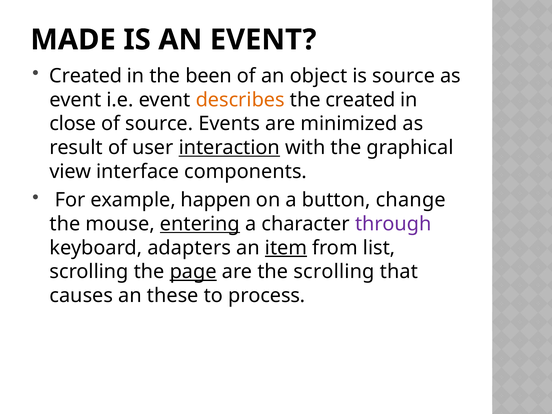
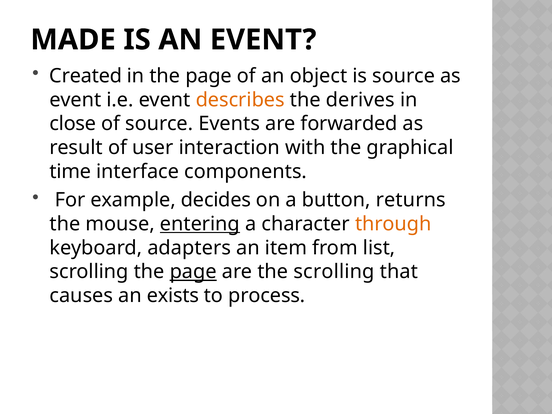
in the been: been -> page
the created: created -> derives
minimized: minimized -> forwarded
interaction underline: present -> none
view: view -> time
happen: happen -> decides
change: change -> returns
through colour: purple -> orange
item underline: present -> none
these: these -> exists
